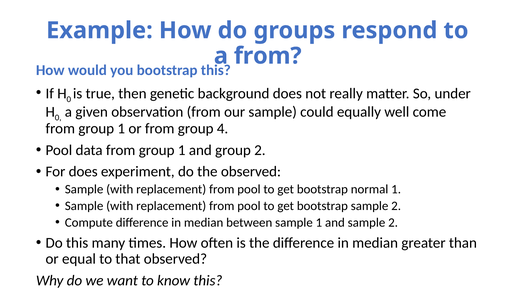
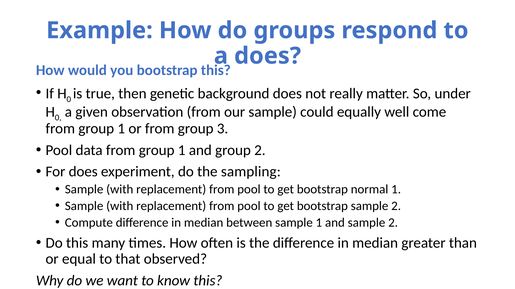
from at (268, 56): from -> does
4: 4 -> 3
the observed: observed -> sampling
